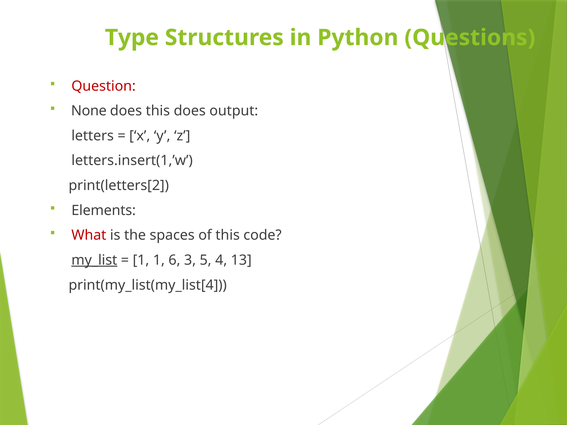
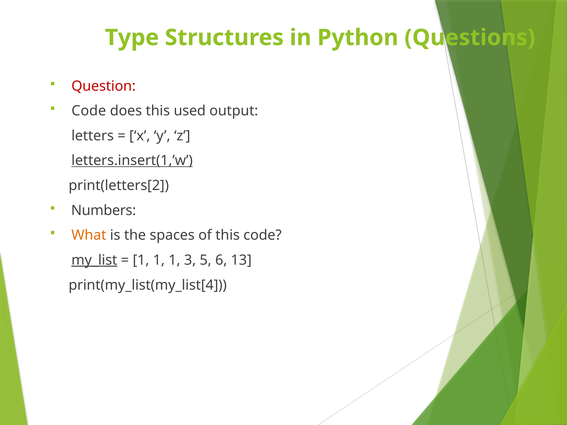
None at (89, 111): None -> Code
this does: does -> used
letters.insert(1,’w underline: none -> present
Elements: Elements -> Numbers
What colour: red -> orange
1 1 6: 6 -> 1
4: 4 -> 6
